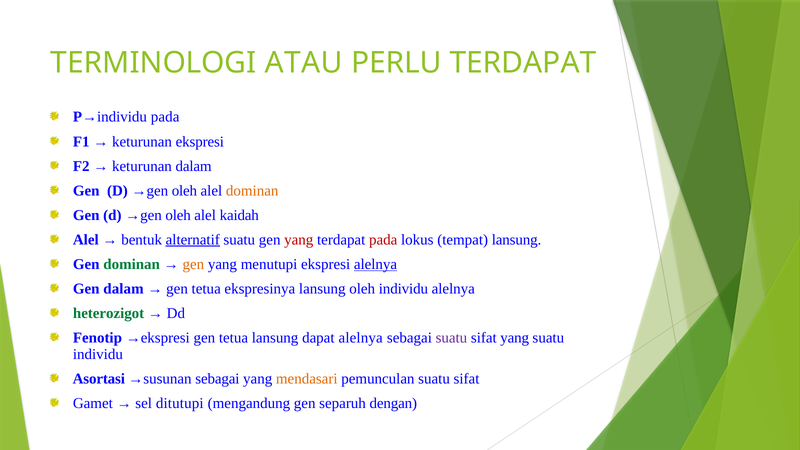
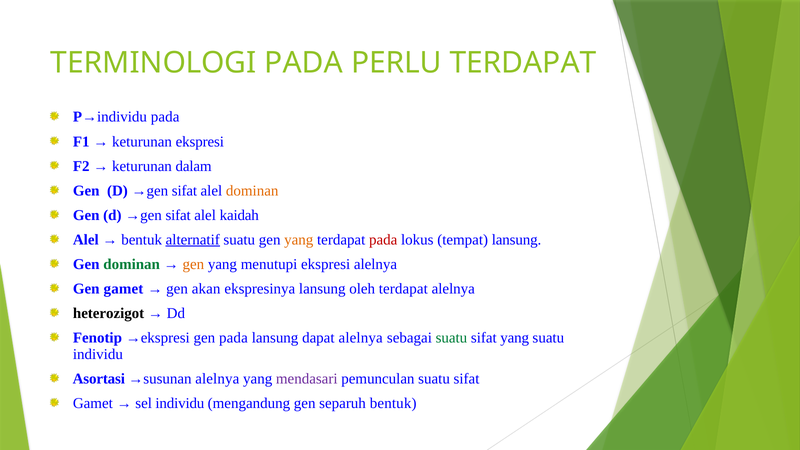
TERMINOLOGI ATAU: ATAU -> PADA
oleh at (184, 191): oleh -> sifat
oleh at (178, 215): oleh -> sifat
yang at (299, 240) colour: red -> orange
alelnya at (376, 264) underline: present -> none
Gen dalam: dalam -> gamet
tetua at (206, 289): tetua -> akan
oleh individu: individu -> terdapat
heterozigot colour: green -> black
→ekspresi gen tetua: tetua -> pada
suatu at (451, 338) colour: purple -> green
→susunan sebagai: sebagai -> alelnya
mendasari colour: orange -> purple
sel ditutupi: ditutupi -> individu
separuh dengan: dengan -> bentuk
